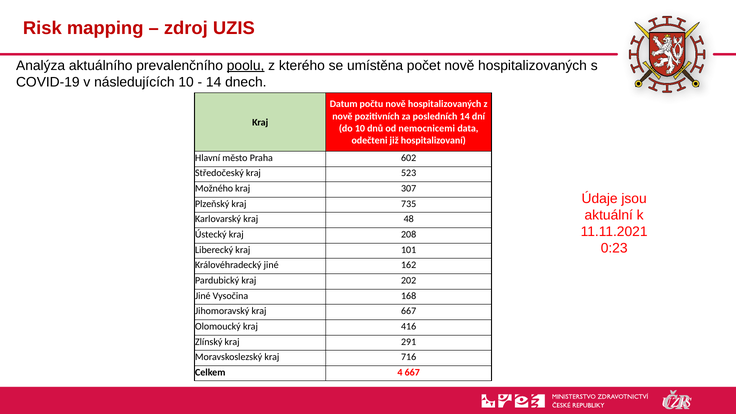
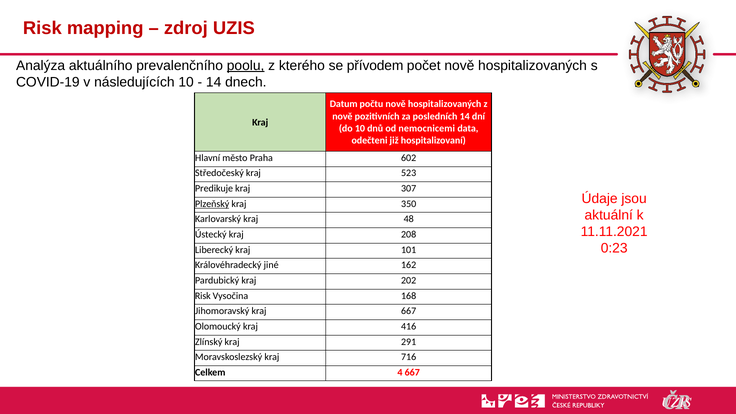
umístěna: umístěna -> přívodem
Možného: Možného -> Predikuje
Plzeňský underline: none -> present
735: 735 -> 350
Jiné at (203, 296): Jiné -> Risk
